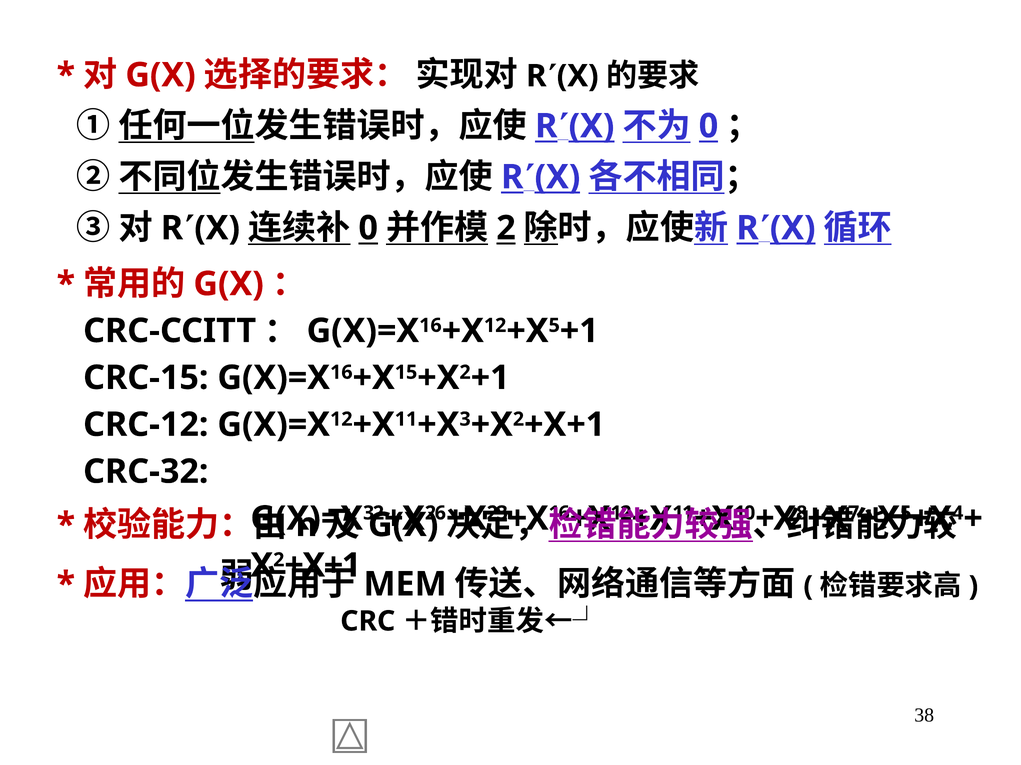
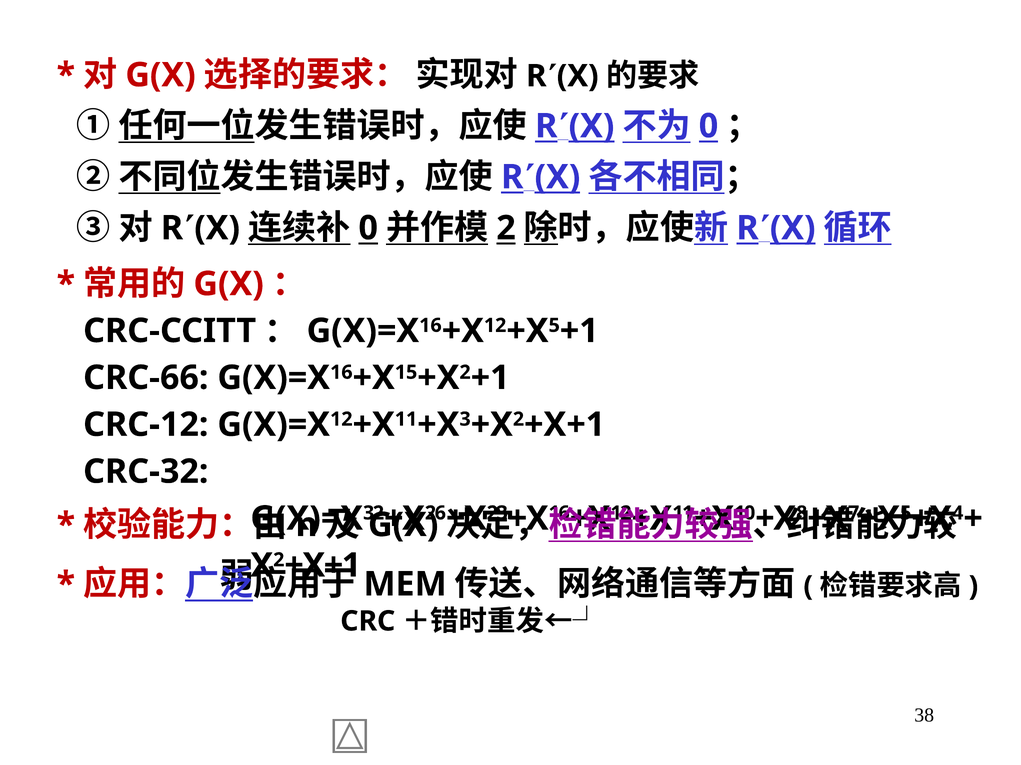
CRC-15: CRC-15 -> CRC-66
